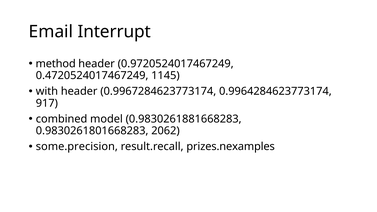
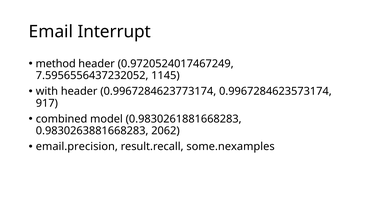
0.4720524017467249: 0.4720524017467249 -> 7.5956556437232052
0.9964284623773174: 0.9964284623773174 -> 0.9967284623573174
0.9830261801668283: 0.9830261801668283 -> 0.9830263881668283
some.precision: some.precision -> email.precision
prizes.nexamples: prizes.nexamples -> some.nexamples
